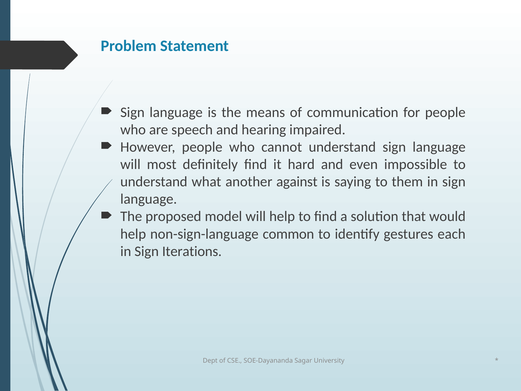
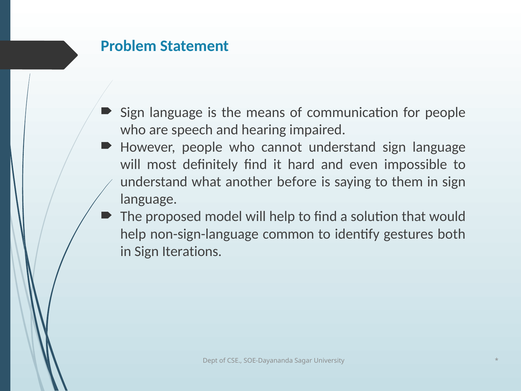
against: against -> before
each: each -> both
